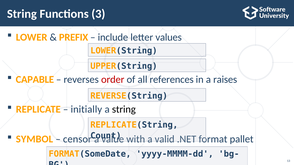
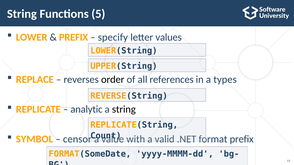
3: 3 -> 5
include: include -> specify
CAPABLE: CAPABLE -> REPLACE
order colour: red -> black
raises: raises -> types
initially: initially -> analytic
pallet at (242, 139): pallet -> prefix
